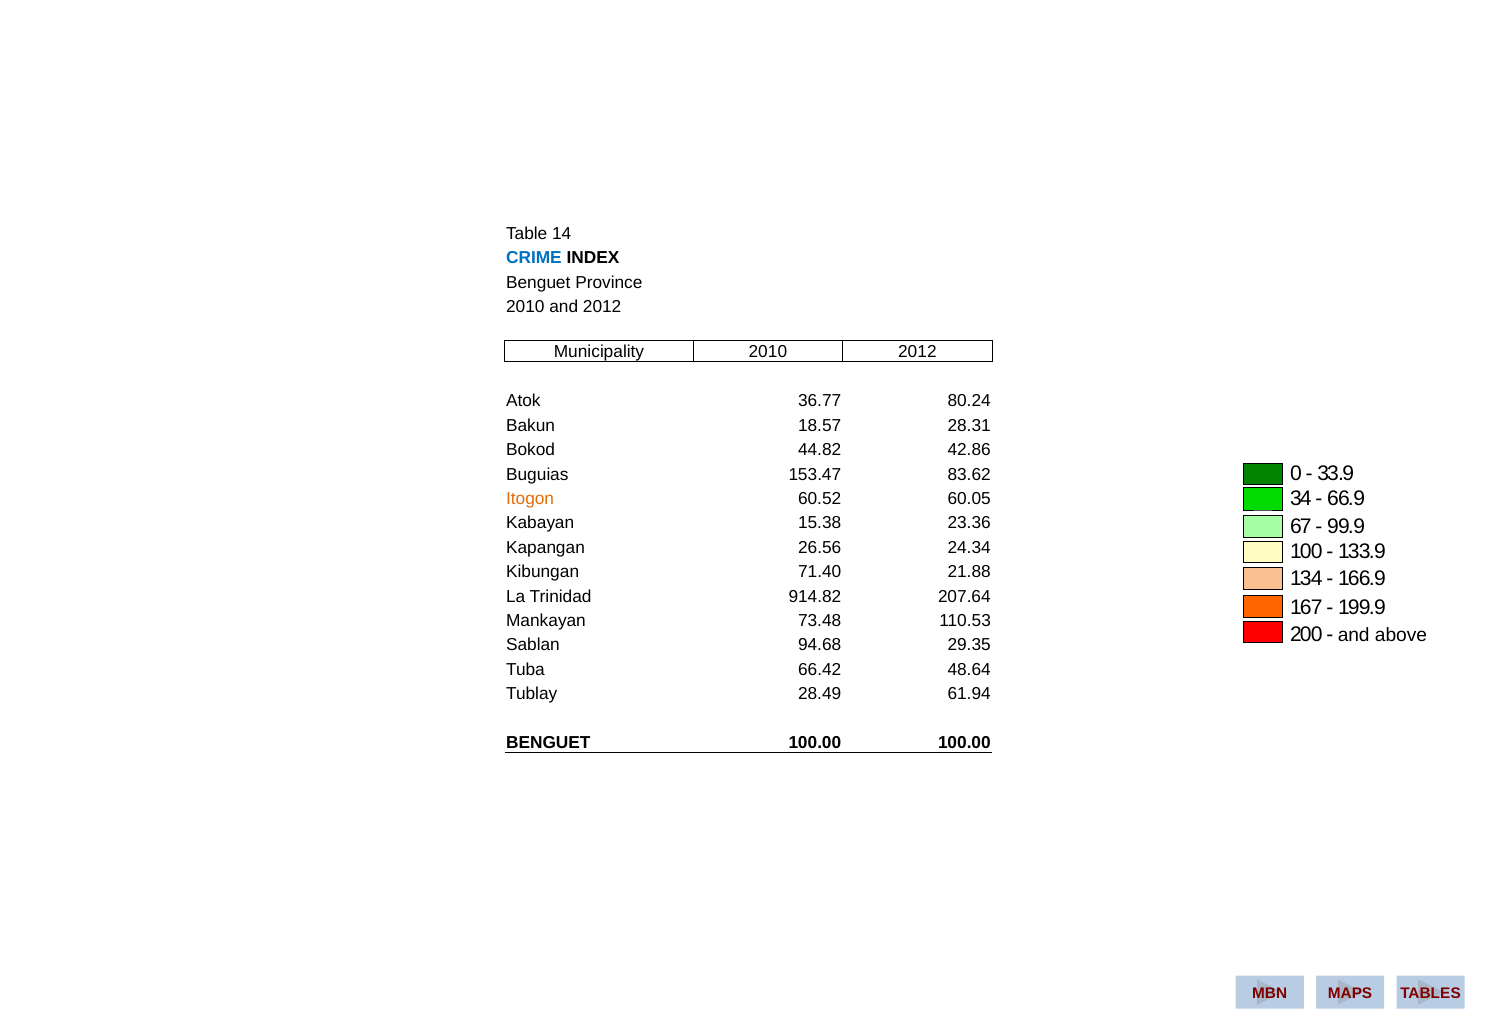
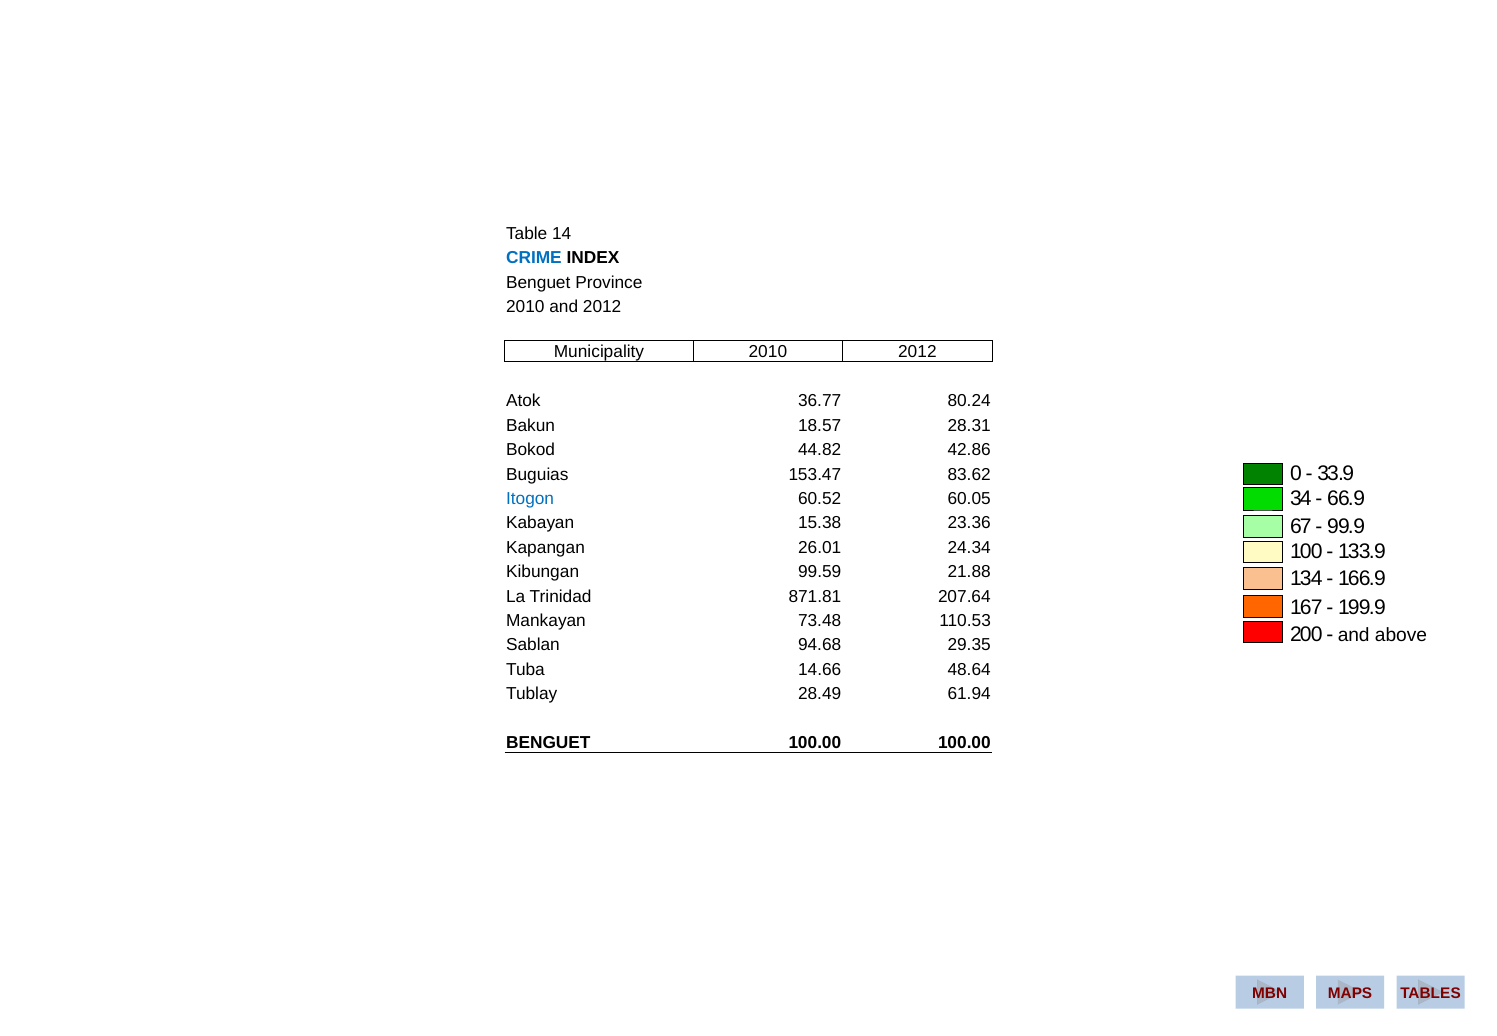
Itogon colour: orange -> blue
26.56: 26.56 -> 26.01
71.40: 71.40 -> 99.59
914.82: 914.82 -> 871.81
66.42: 66.42 -> 14.66
